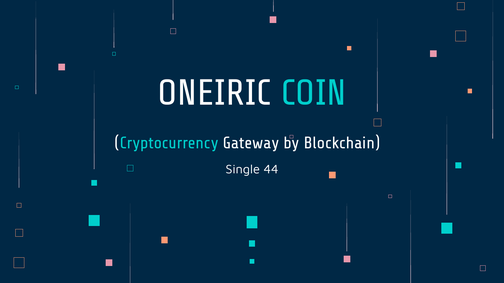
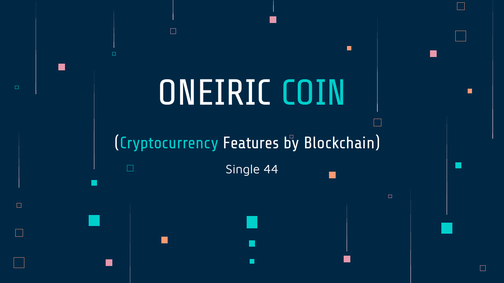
Gateway: Gateway -> Features
